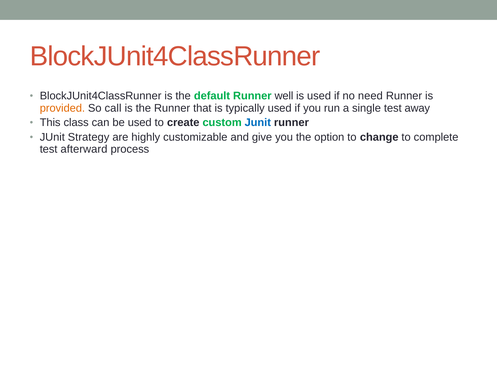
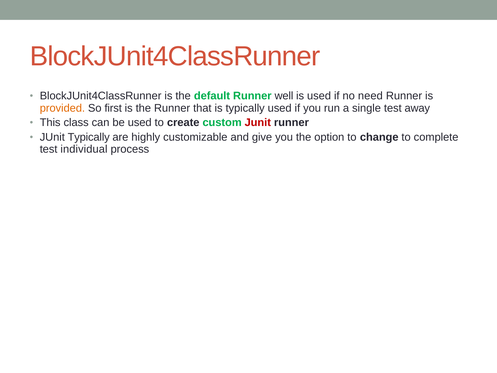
call: call -> first
Junit at (258, 123) colour: blue -> red
JUnit Strategy: Strategy -> Typically
afterward: afterward -> individual
